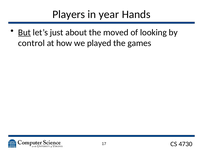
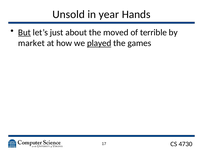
Players: Players -> Unsold
looking: looking -> terrible
control: control -> market
played underline: none -> present
